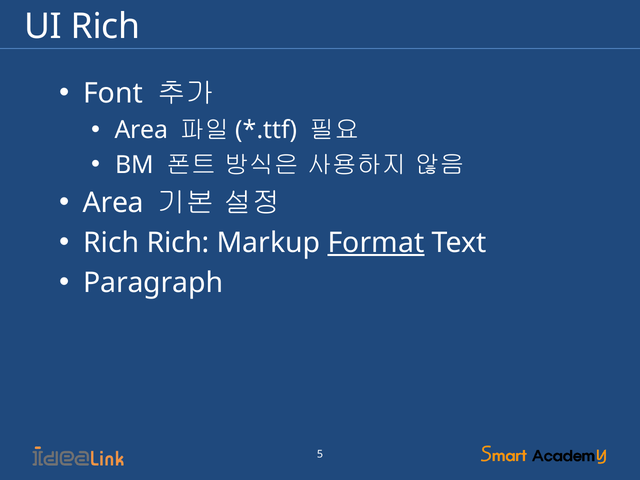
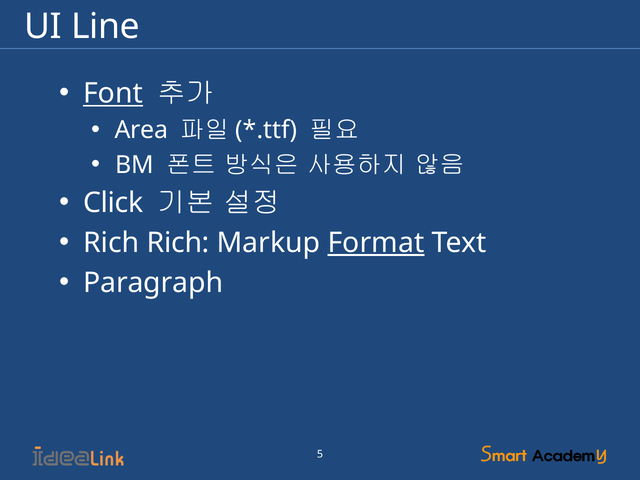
UI Rich: Rich -> Line
Font underline: none -> present
Area at (113, 203): Area -> Click
